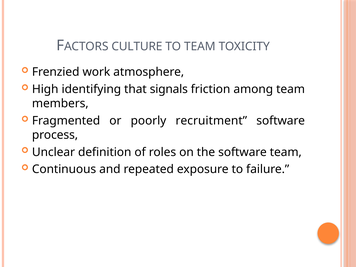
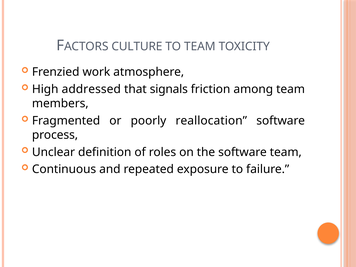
identifying: identifying -> addressed
recruitment: recruitment -> reallocation
